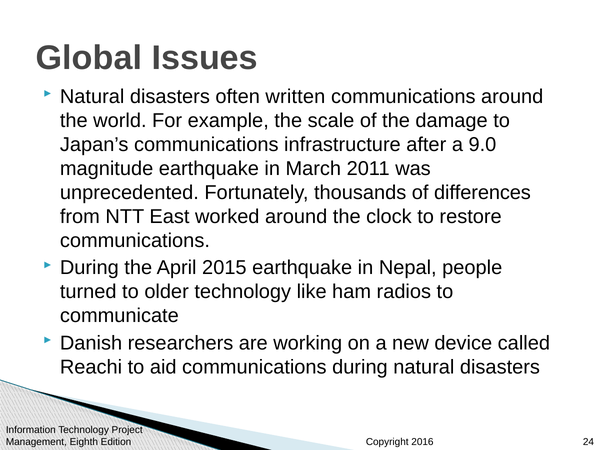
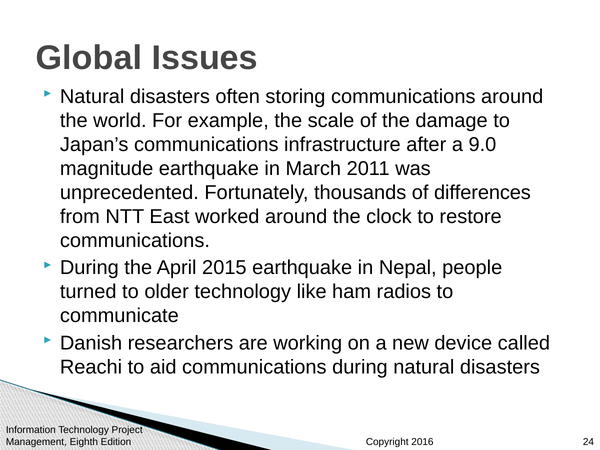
written: written -> storing
